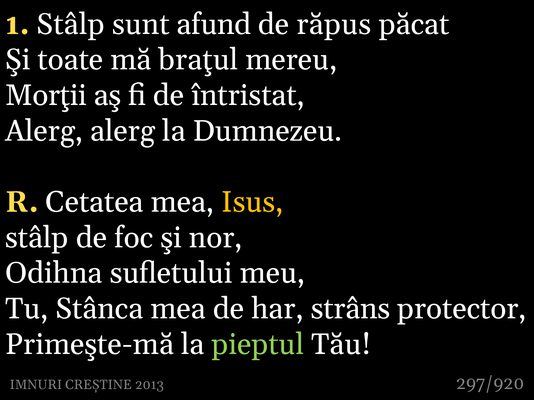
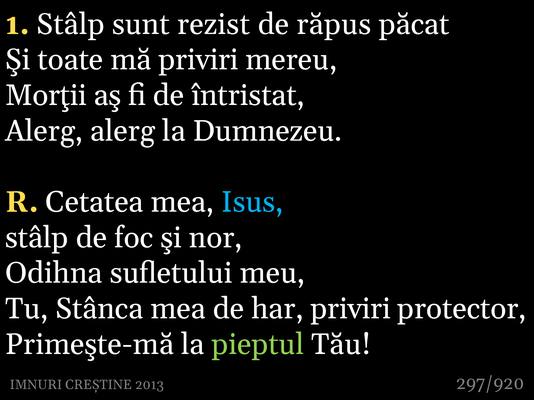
afund: afund -> rezist
mă braţul: braţul -> priviri
Isus colour: yellow -> light blue
har strâns: strâns -> priviri
